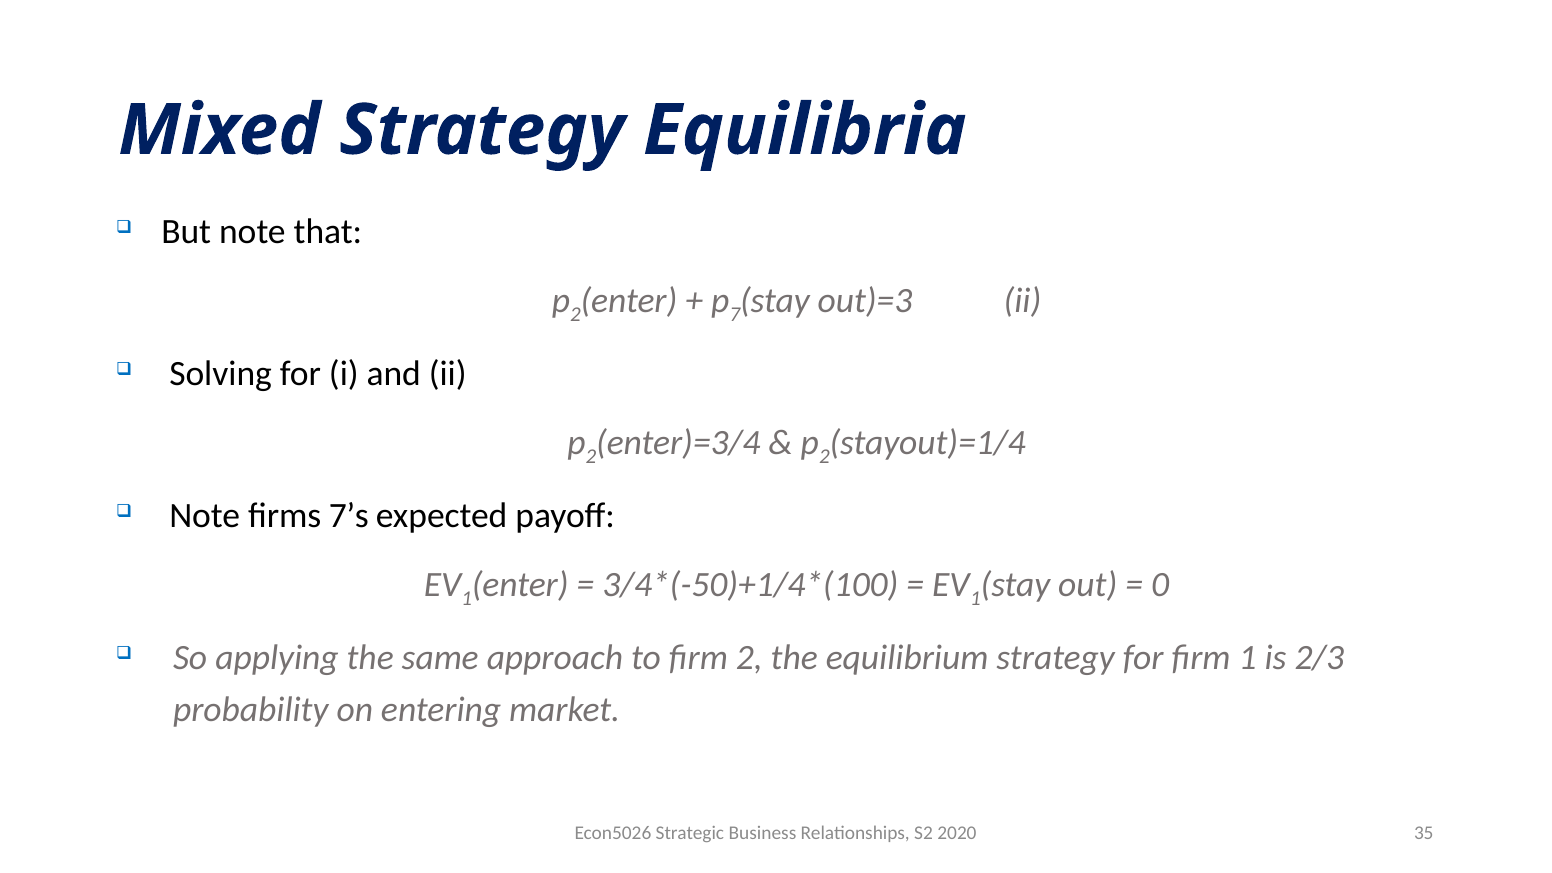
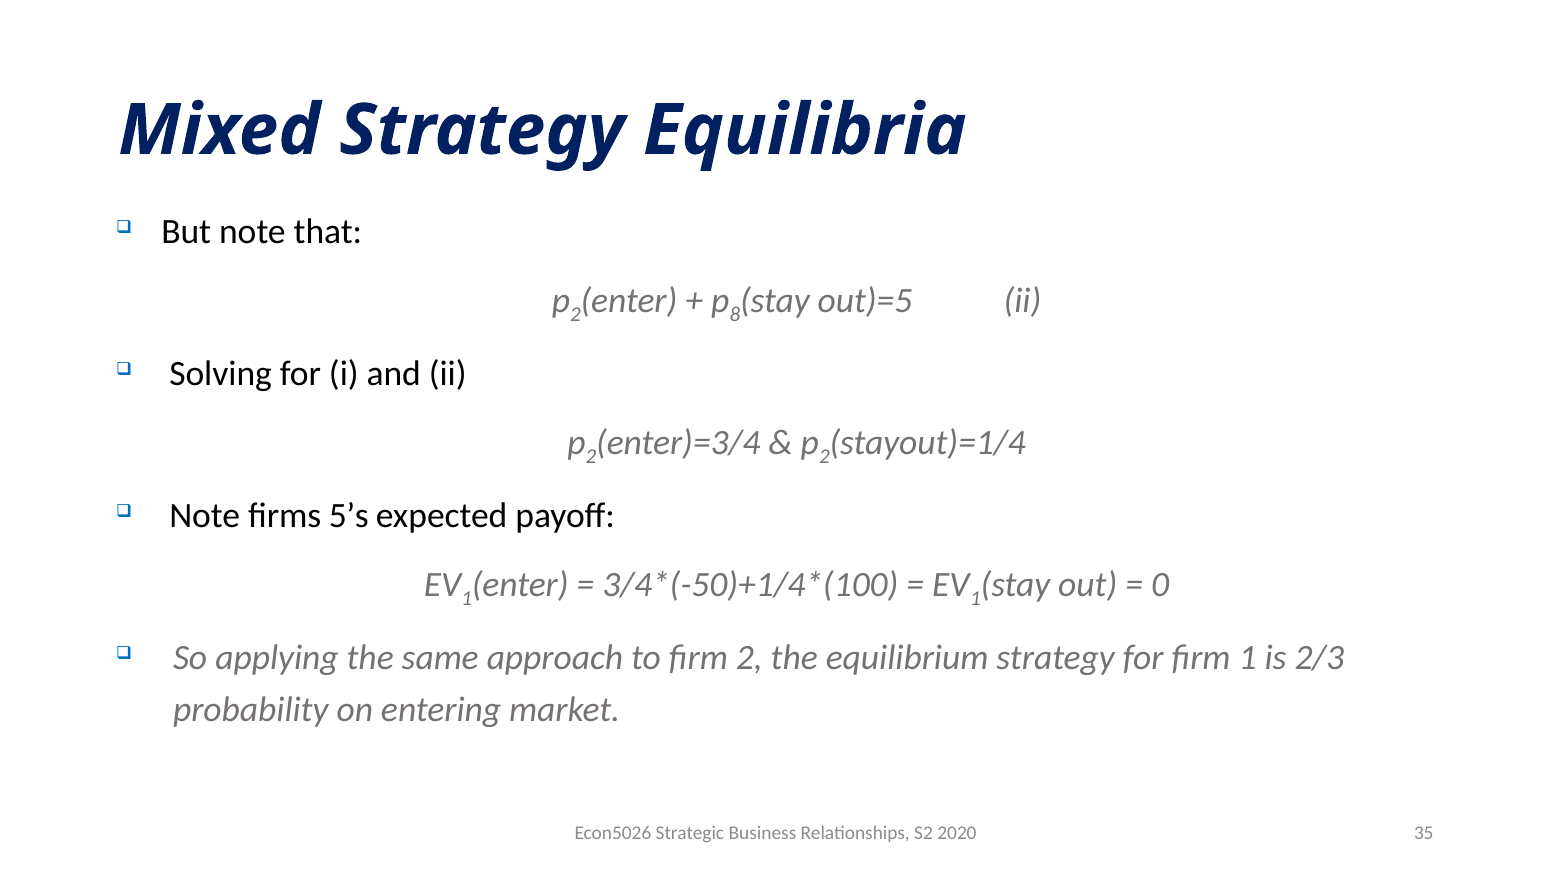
7: 7 -> 8
out)=3: out)=3 -> out)=5
7’s: 7’s -> 5’s
